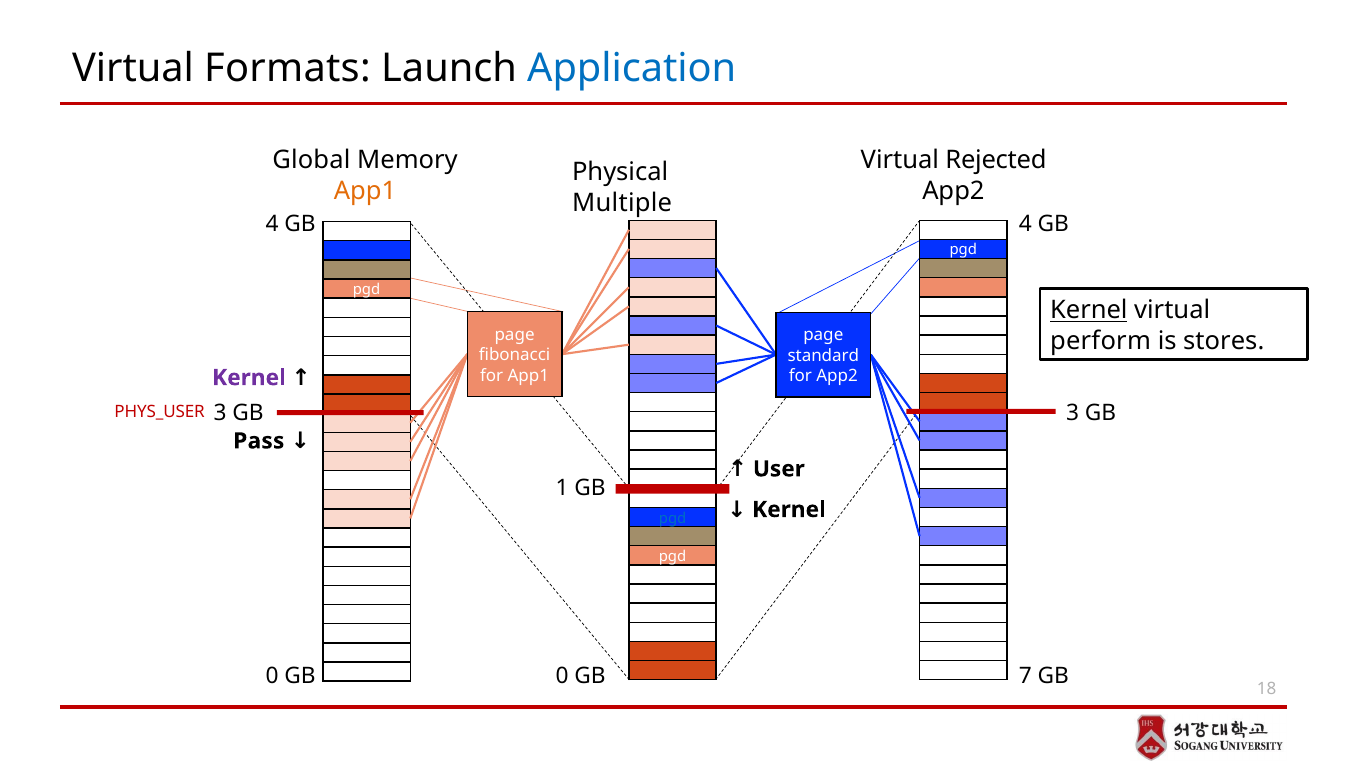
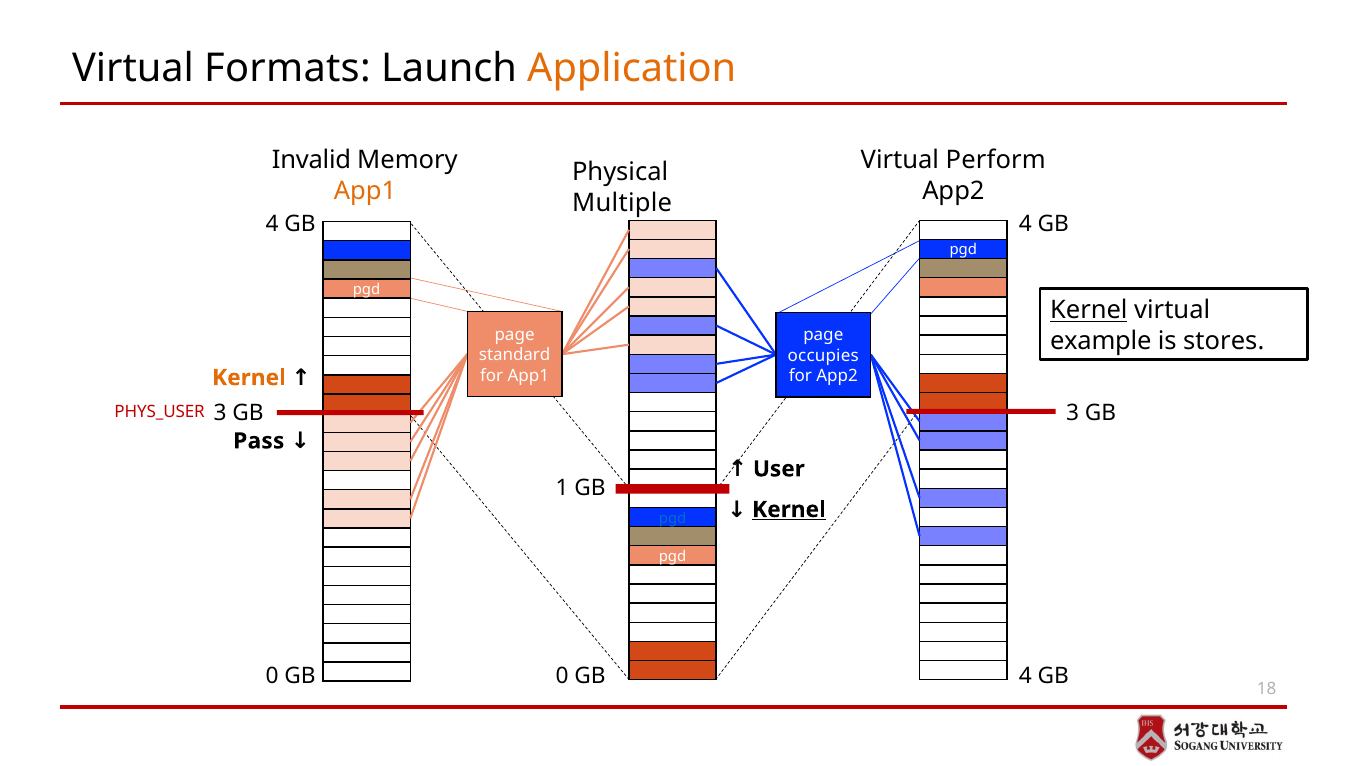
Application colour: blue -> orange
Global: Global -> Invalid
Rejected: Rejected -> Perform
perform: perform -> example
fibonacci: fibonacci -> standard
standard: standard -> occupies
Kernel at (249, 378) colour: purple -> orange
Kernel at (789, 510) underline: none -> present
0 GB 7: 7 -> 4
